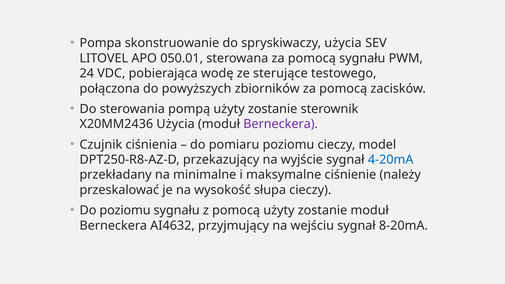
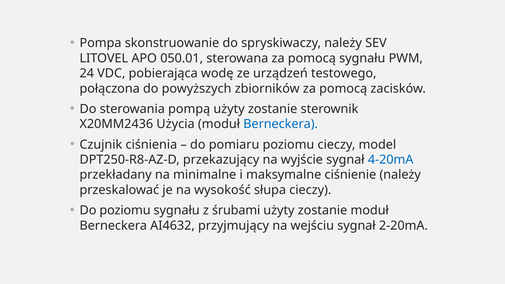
spryskiwaczy użycia: użycia -> należy
sterujące: sterujące -> urządzeń
Berneckera at (281, 124) colour: purple -> blue
z pomocą: pomocą -> śrubami
8-20mA: 8-20mA -> 2-20mA
